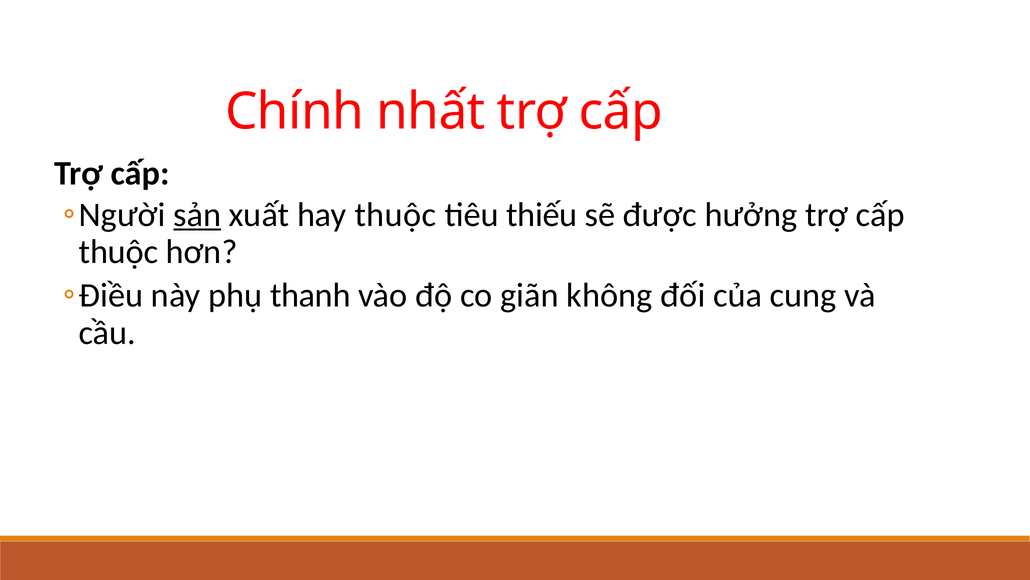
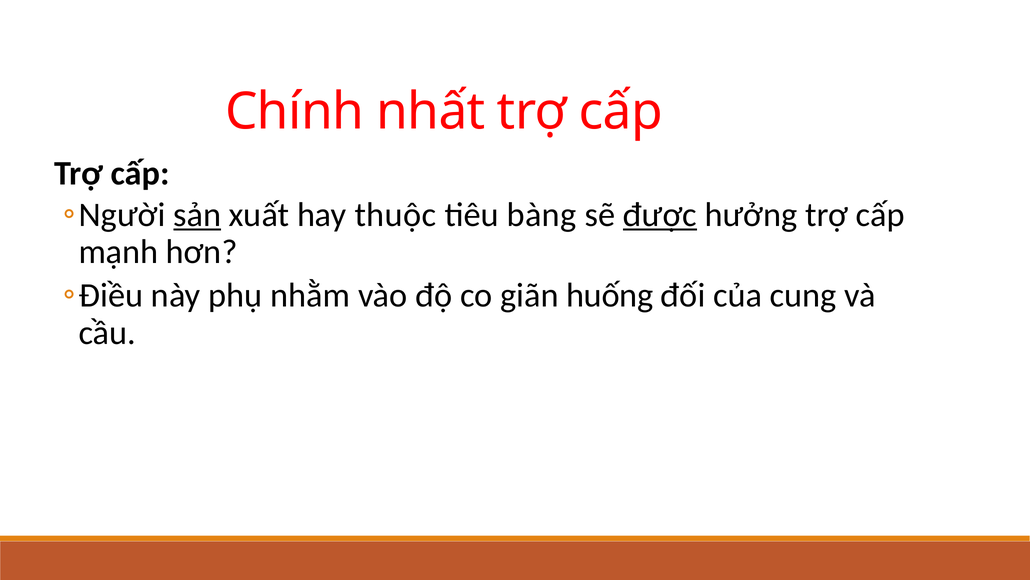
thiếu: thiếu -> bàng
được underline: none -> present
thuộc at (118, 252): thuộc -> mạnh
thanh: thanh -> nhằm
không: không -> huống
